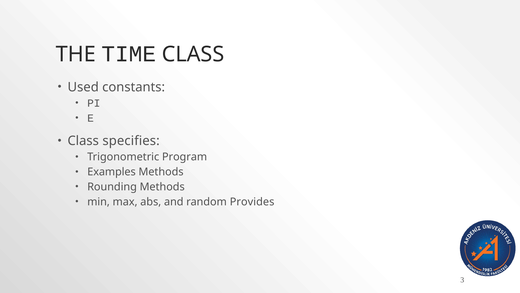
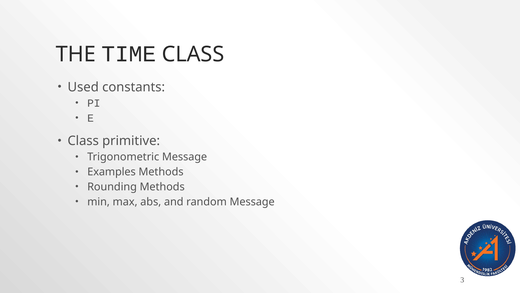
specifies: specifies -> primitive
Trigonometric Program: Program -> Message
random Provides: Provides -> Message
